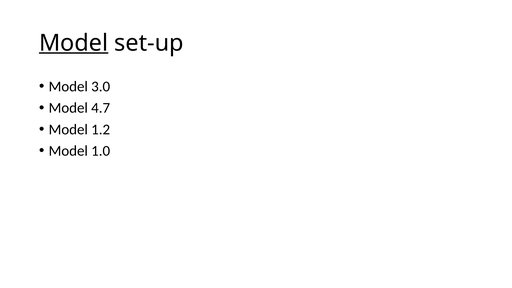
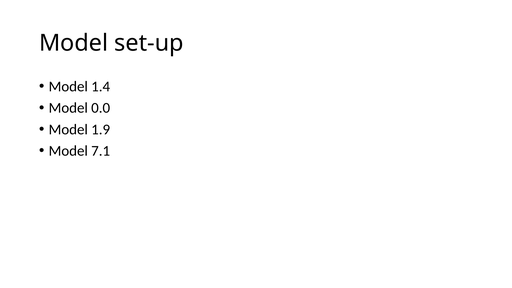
Model at (74, 43) underline: present -> none
3.0: 3.0 -> 1.4
4.7: 4.7 -> 0.0
1.2: 1.2 -> 1.9
1.0: 1.0 -> 7.1
